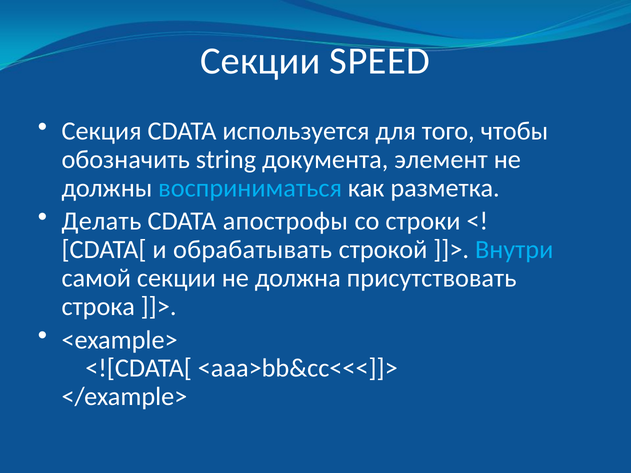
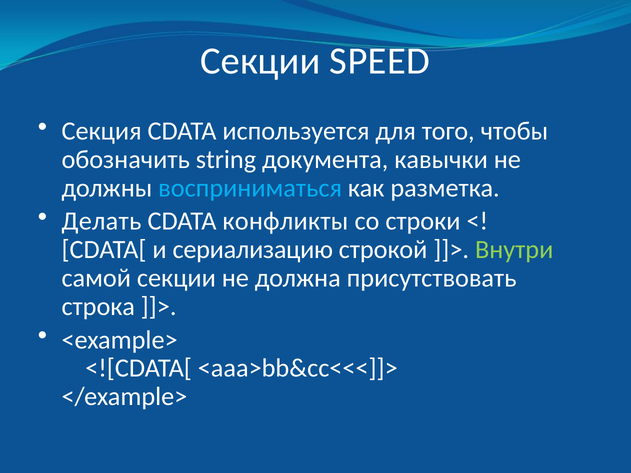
элемент: элемент -> кавычки
апострофы: апострофы -> конфликты
обрабатывать: обрабатывать -> сериализацию
Внутри colour: light blue -> light green
